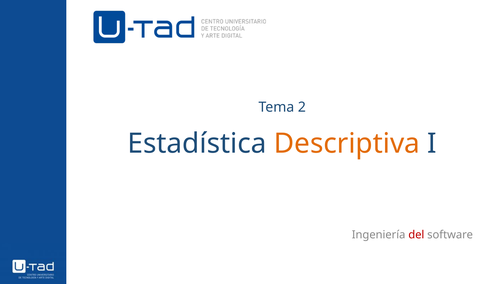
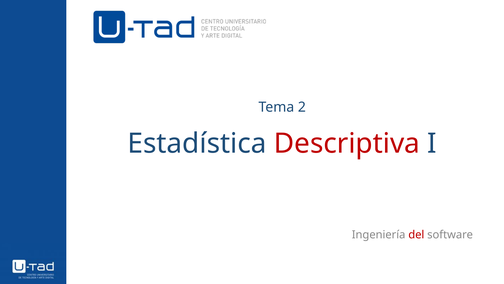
Descriptiva colour: orange -> red
